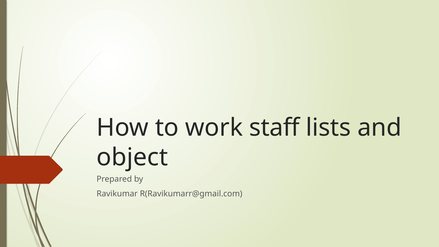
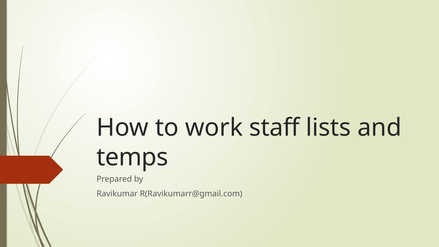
object: object -> temps
